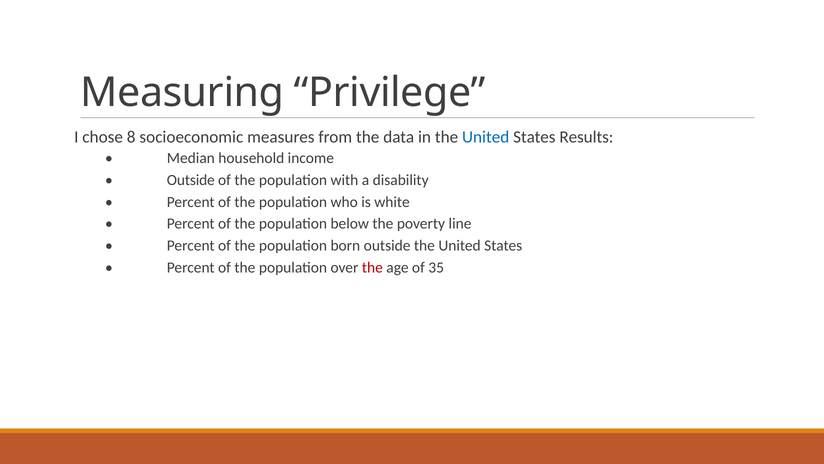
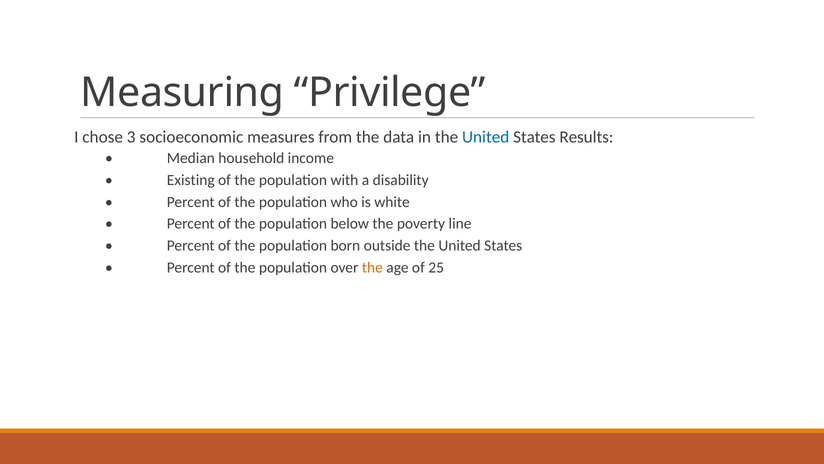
8: 8 -> 3
Outside at (191, 180): Outside -> Existing
the at (372, 267) colour: red -> orange
35: 35 -> 25
